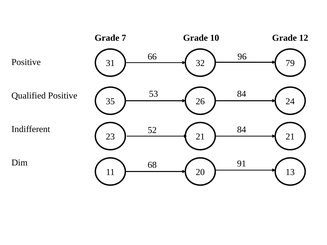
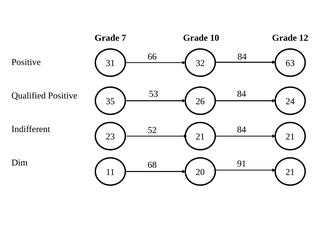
66 96: 96 -> 84
79: 79 -> 63
20 13: 13 -> 21
